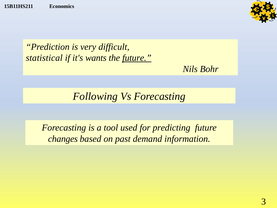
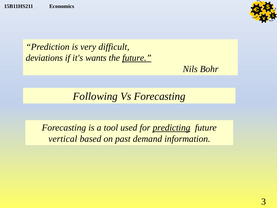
statistical: statistical -> deviations
predicting underline: none -> present
changes: changes -> vertical
